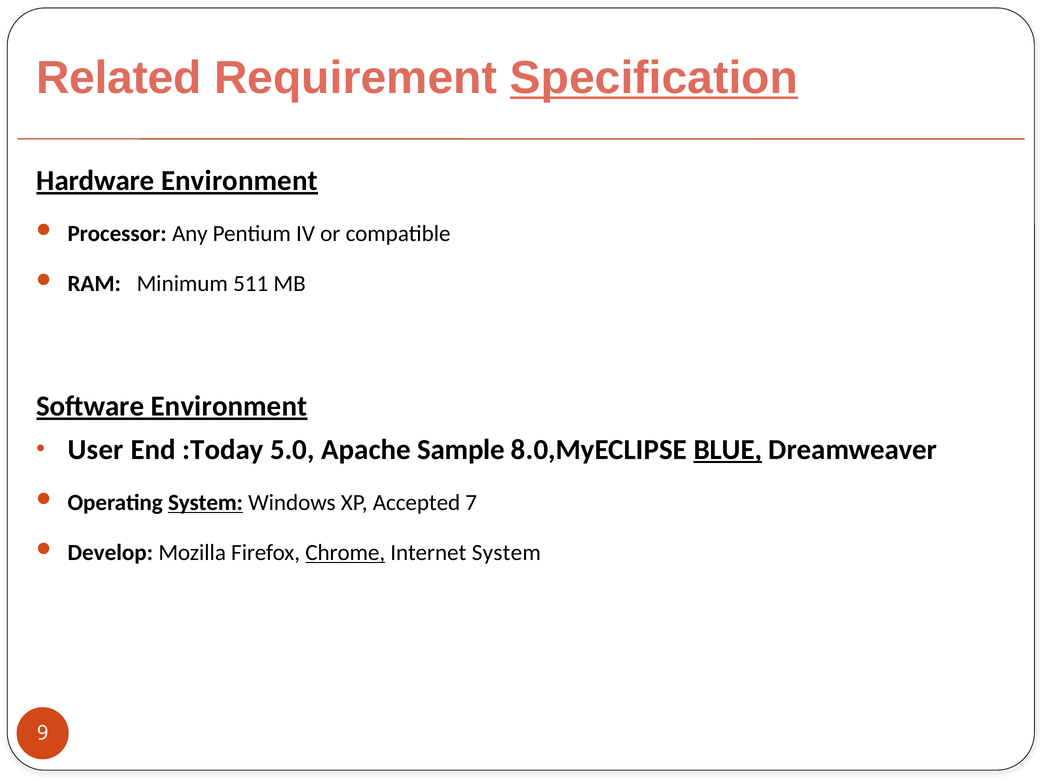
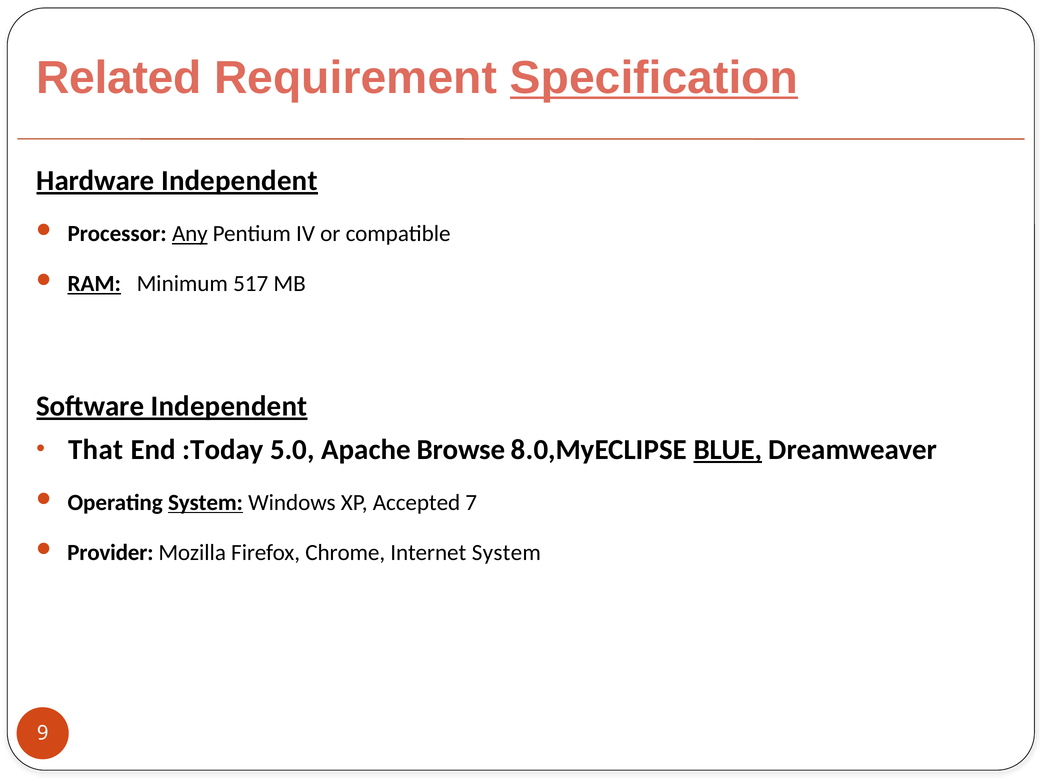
Hardware Environment: Environment -> Independent
Any underline: none -> present
RAM underline: none -> present
511: 511 -> 517
Software Environment: Environment -> Independent
User: User -> That
Sample: Sample -> Browse
Develop: Develop -> Provider
Chrome underline: present -> none
